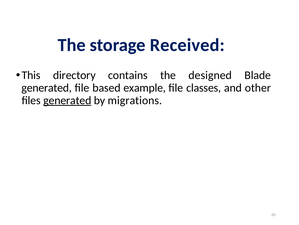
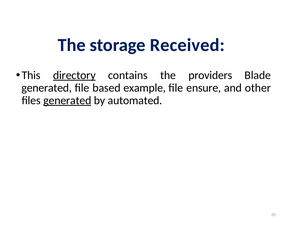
directory underline: none -> present
designed: designed -> providers
classes: classes -> ensure
migrations: migrations -> automated
